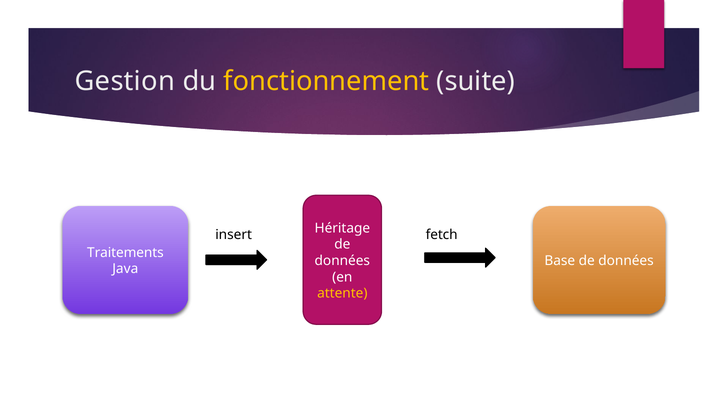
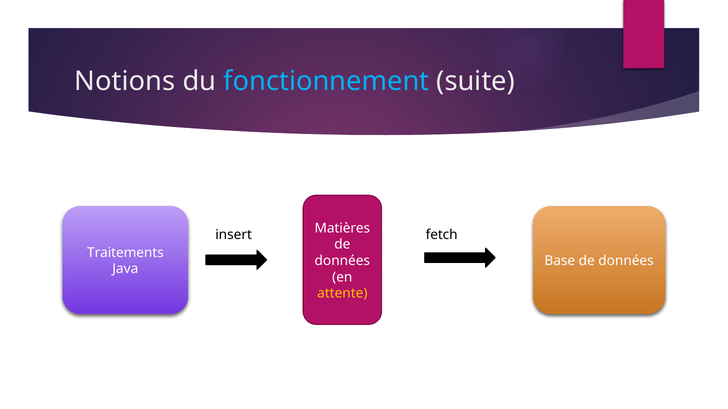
Gestion: Gestion -> Notions
fonctionnement colour: yellow -> light blue
Héritage: Héritage -> Matières
